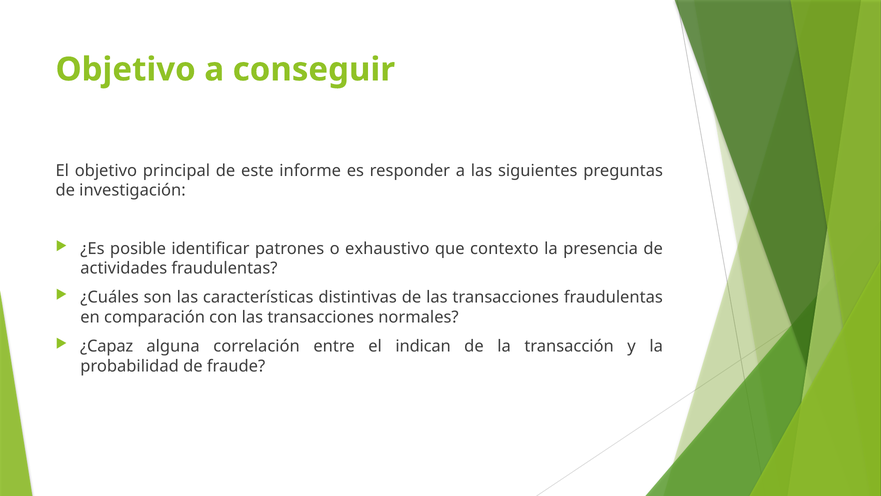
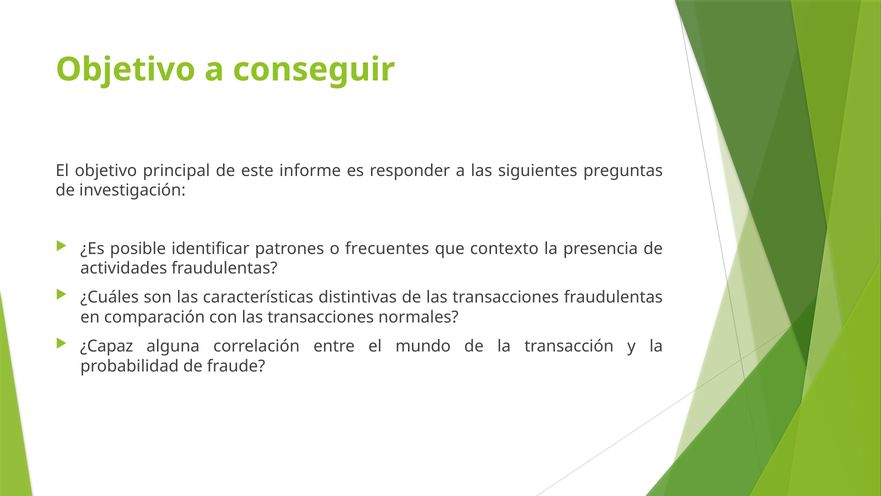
exhaustivo: exhaustivo -> frecuentes
indican: indican -> mundo
